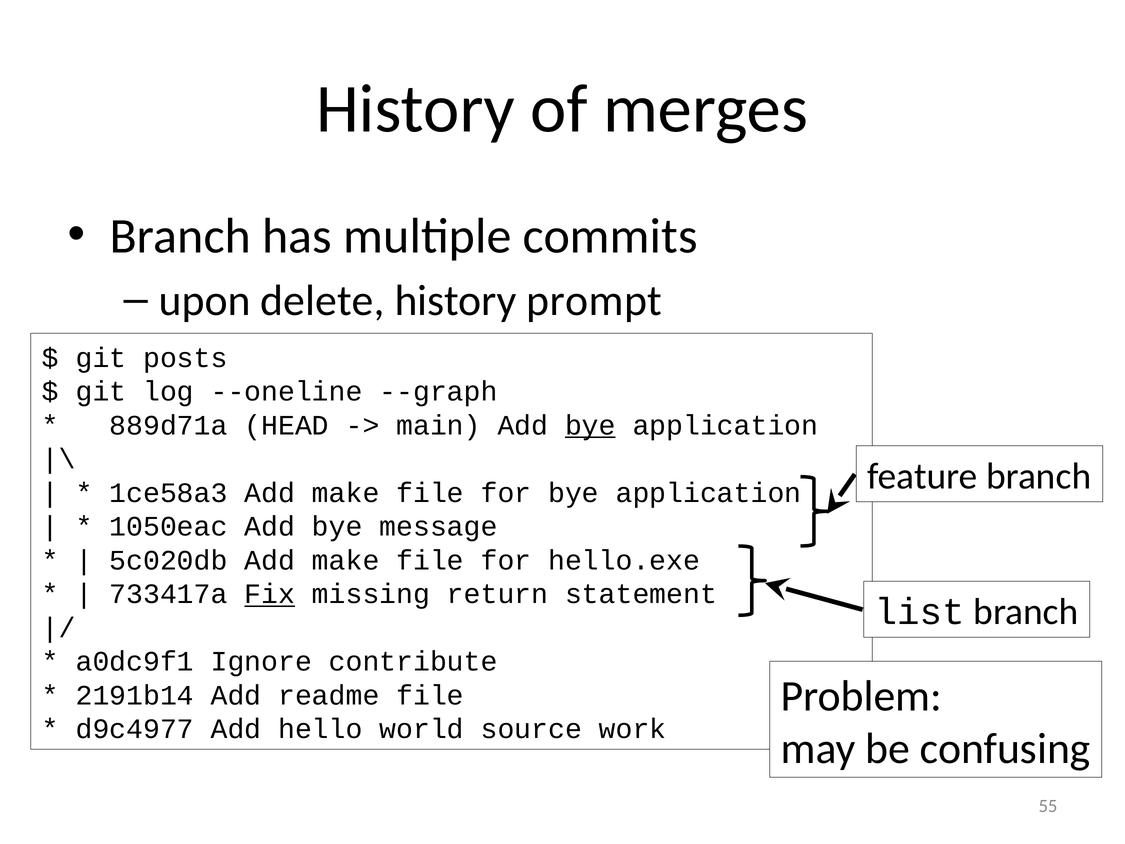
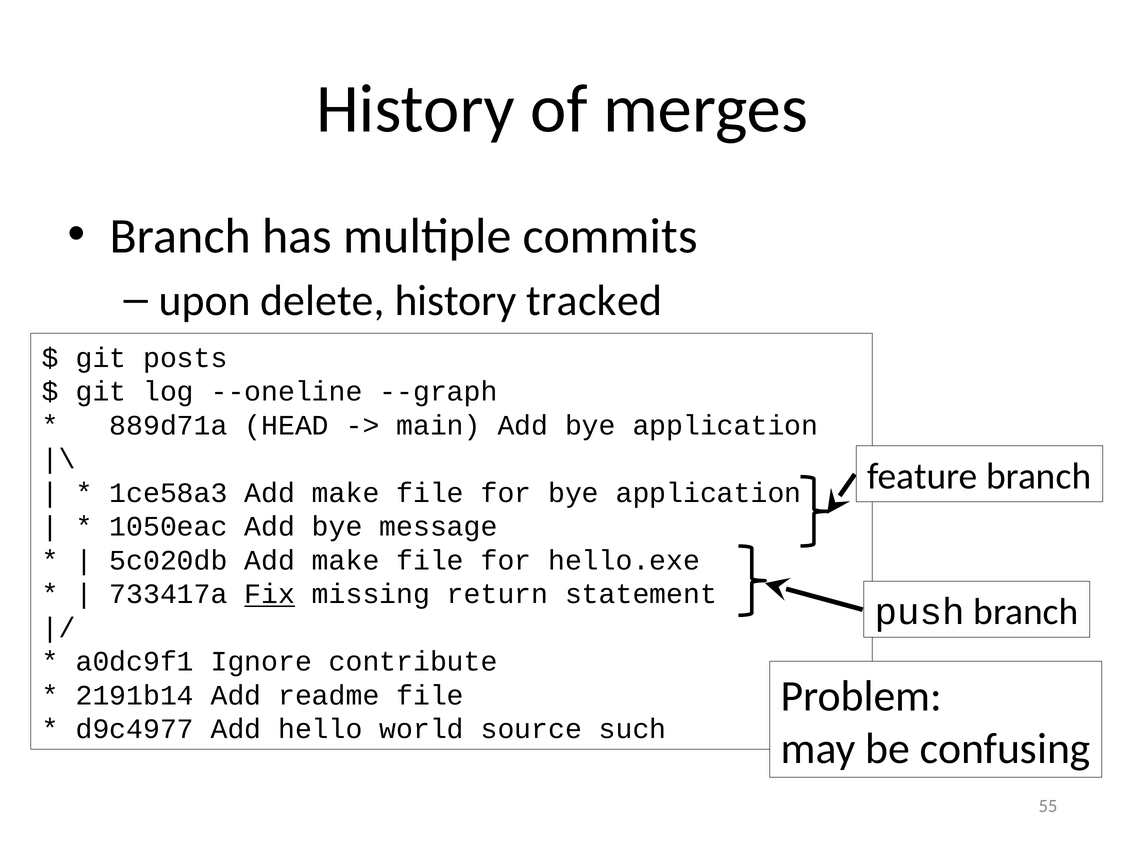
prompt: prompt -> tracked
bye at (590, 425) underline: present -> none
list: list -> push
work: work -> such
